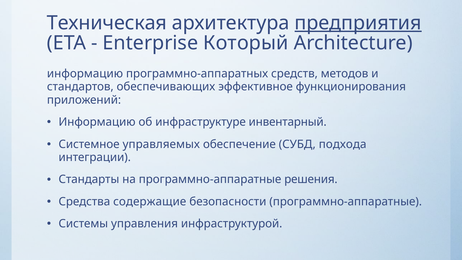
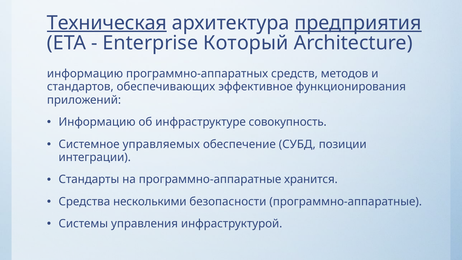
Техническая underline: none -> present
инвентарный: инвентарный -> совокупность
подхода: подхода -> позиции
решения: решения -> хранится
содержащие: содержащие -> несколькими
